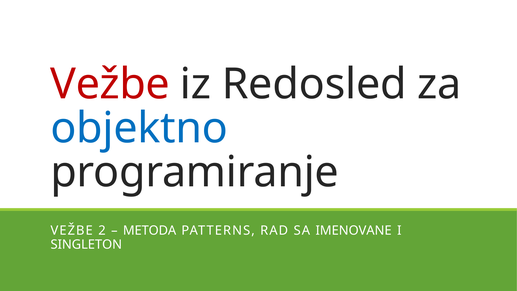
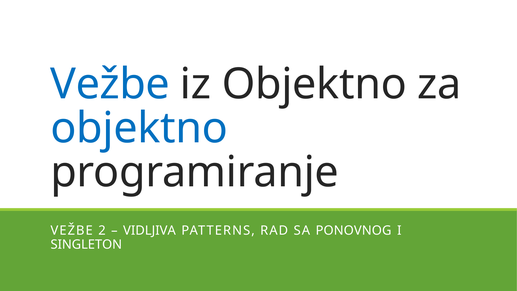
Vežbe at (110, 84) colour: red -> blue
iz Redosled: Redosled -> Objektno
METODA: METODA -> VIDLJIVA
IMENOVANE: IMENOVANE -> PONOVNOG
